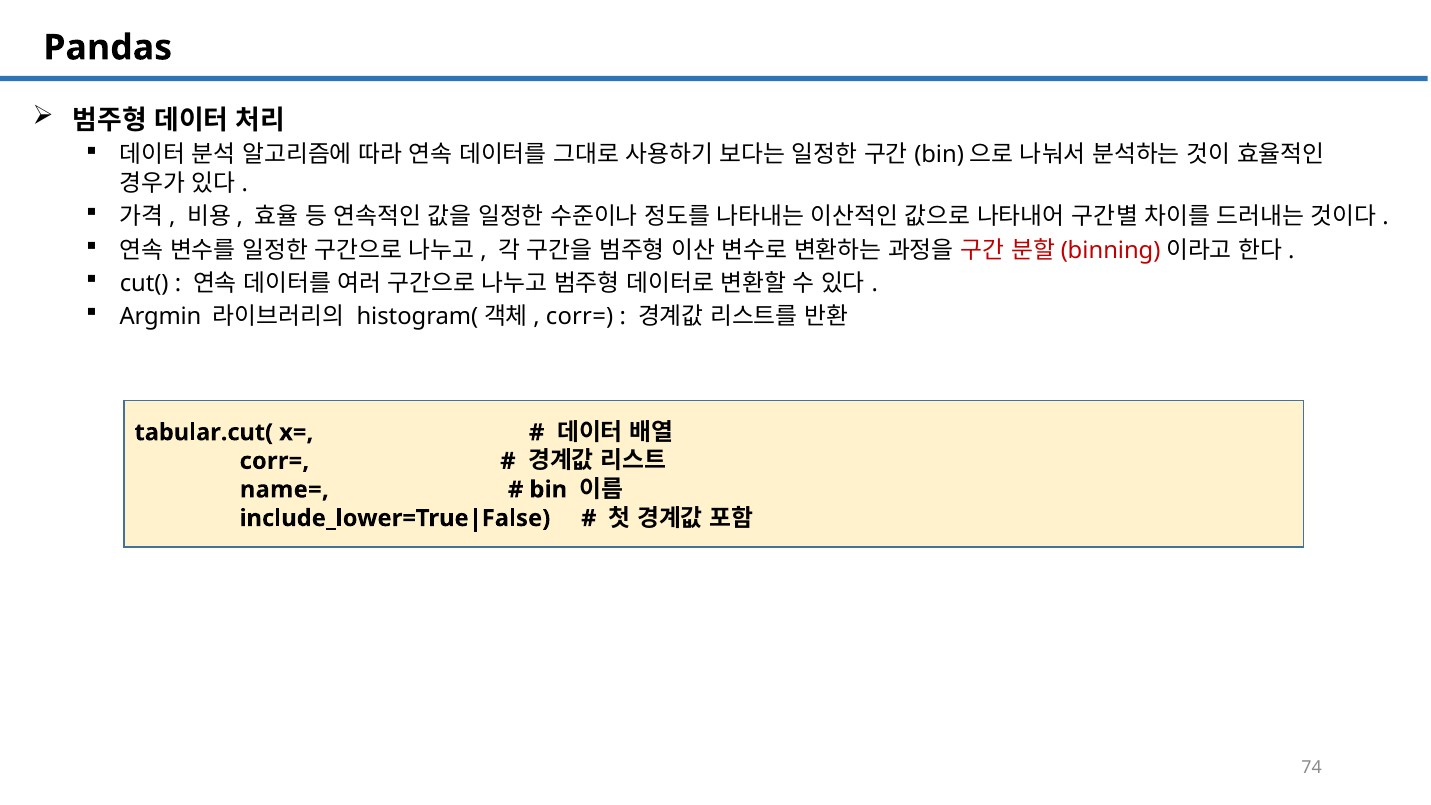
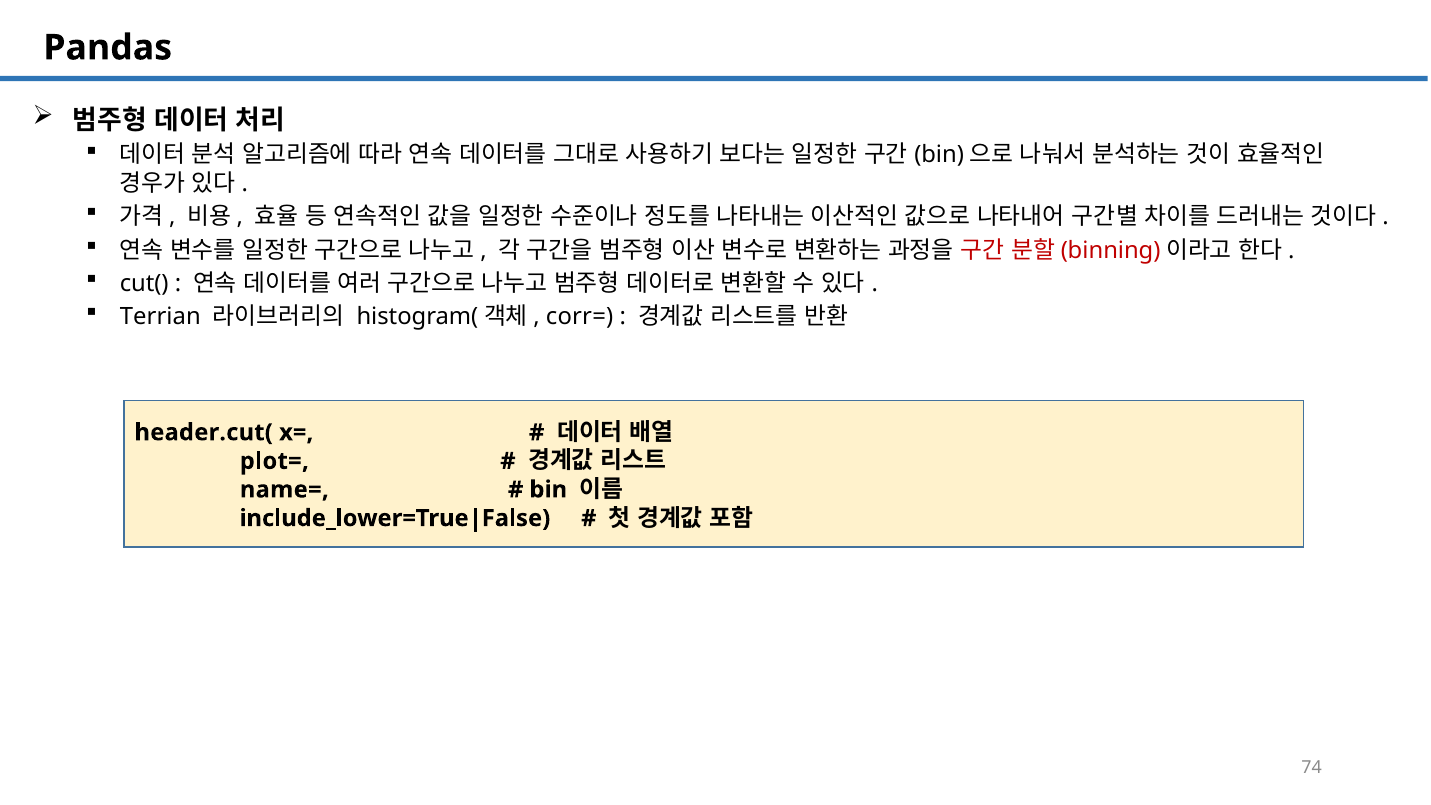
Argmin: Argmin -> Terrian
tabular.cut(: tabular.cut( -> header.cut(
corr= at (274, 461): corr= -> plot=
